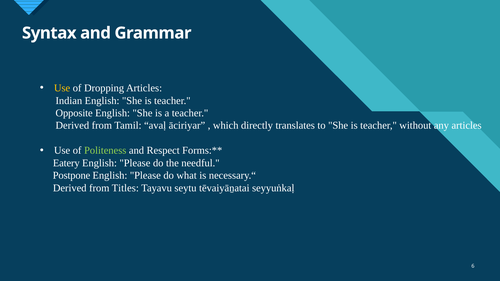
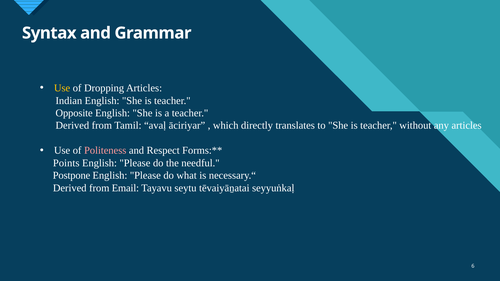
Politeness colour: light green -> pink
Eatery: Eatery -> Points
Titles: Titles -> Email
